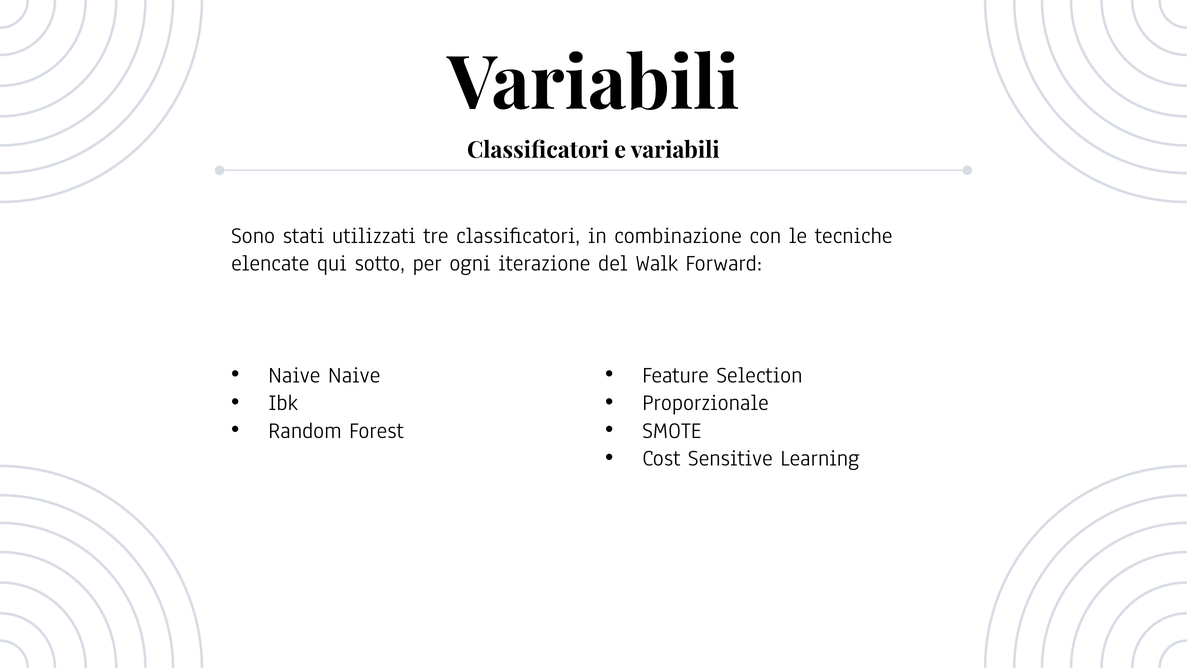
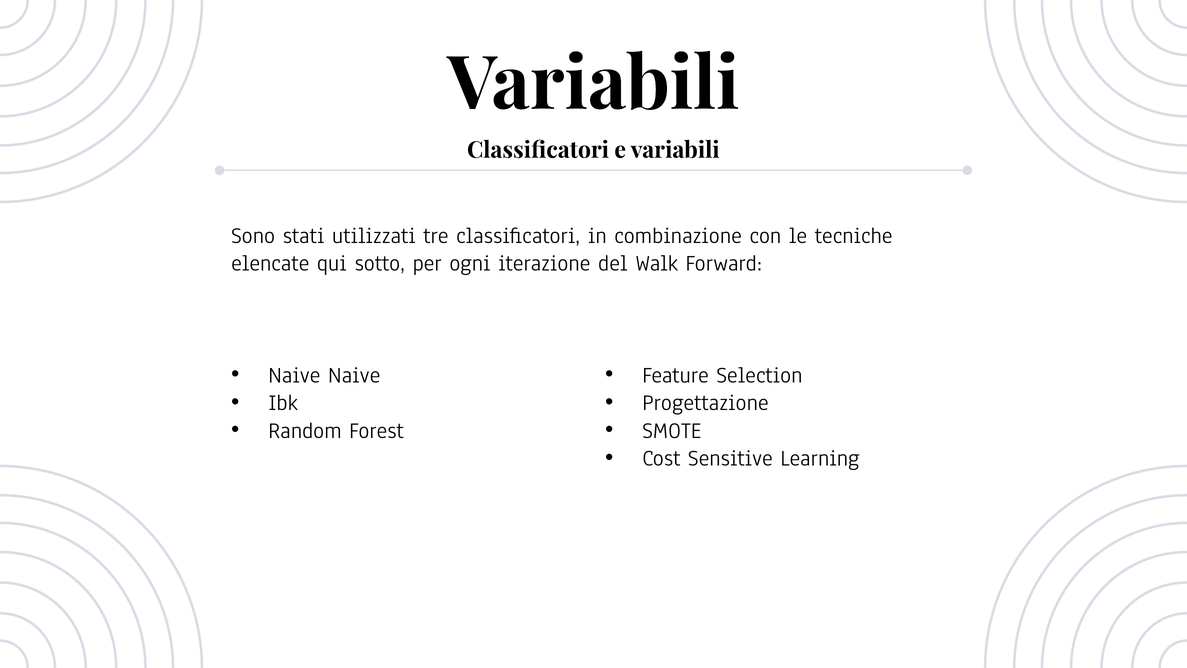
Proporzionale: Proporzionale -> Progettazione
